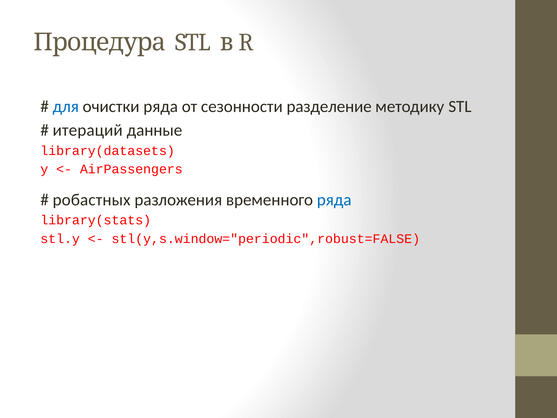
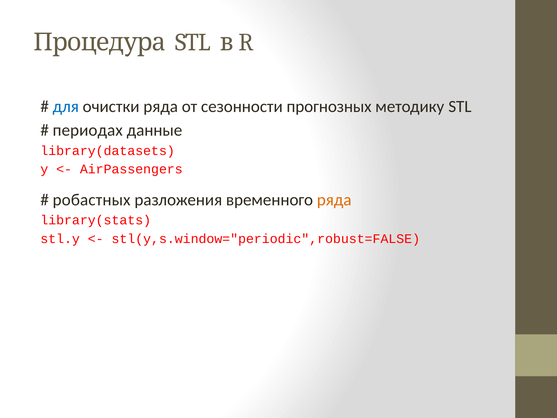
разделение: разделение -> прогнозных
итераций: итераций -> периодах
ряда at (334, 200) colour: blue -> orange
